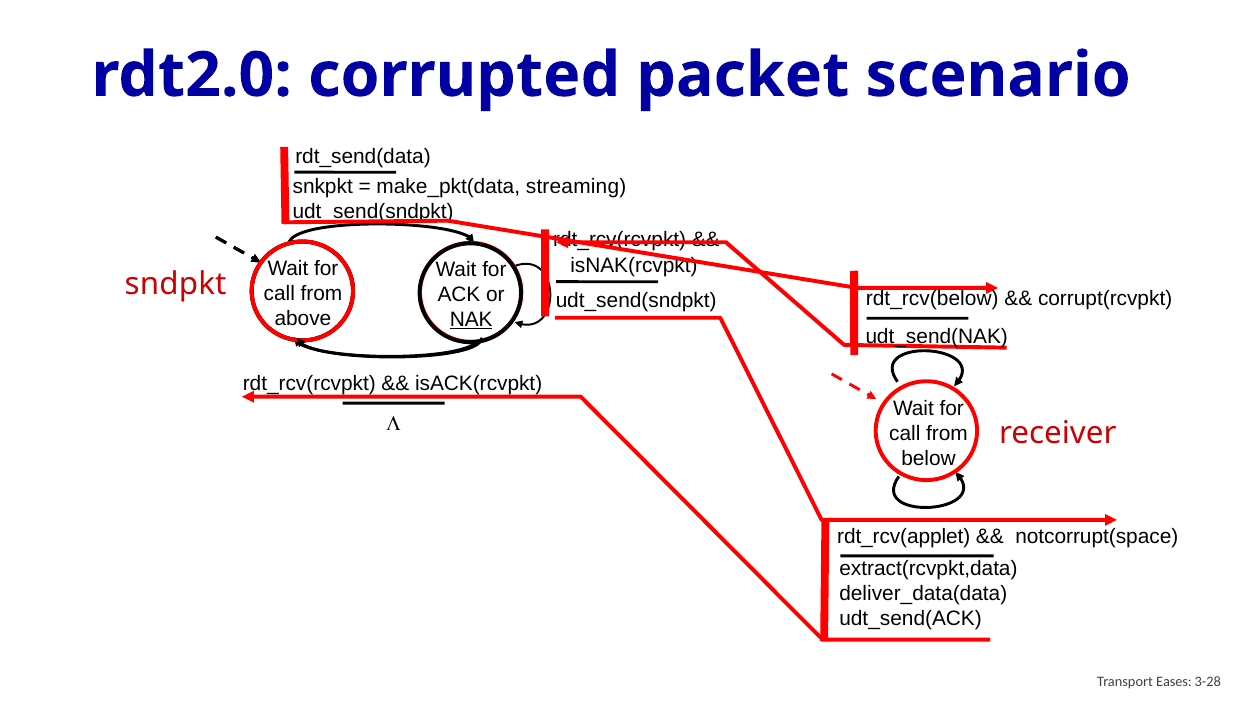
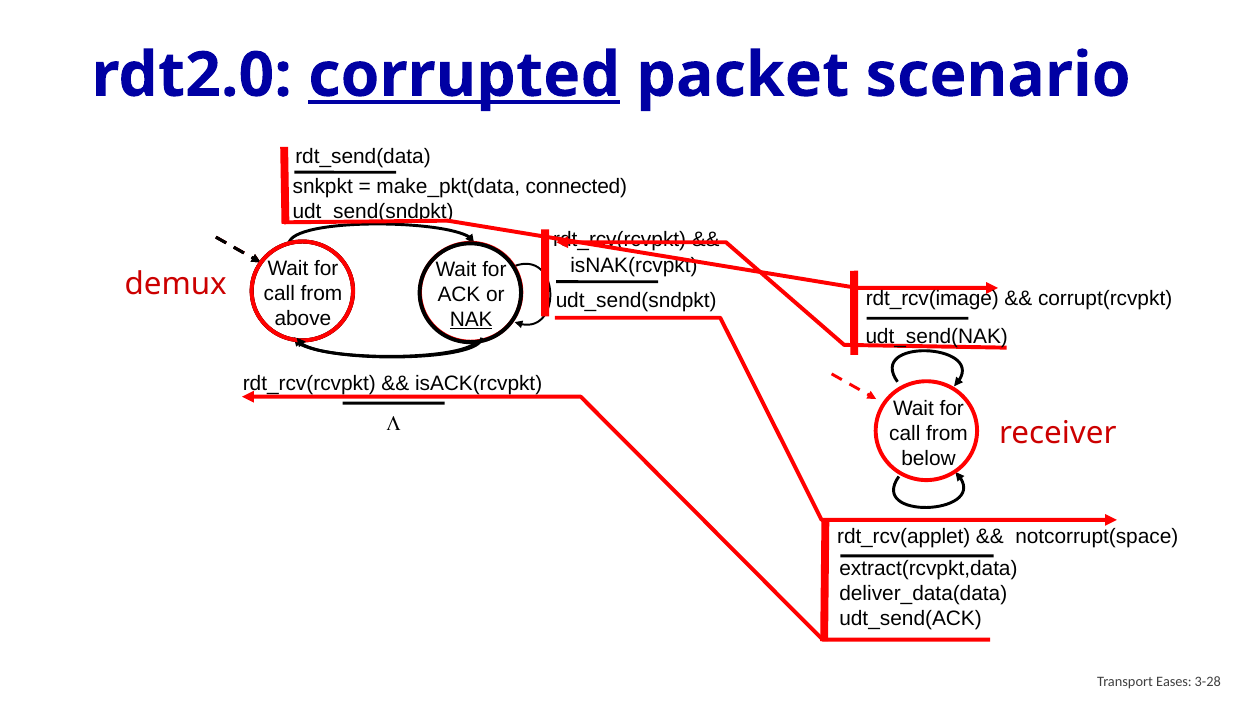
corrupted underline: none -> present
streaming: streaming -> connected
sndpkt: sndpkt -> demux
rdt_rcv(below: rdt_rcv(below -> rdt_rcv(image
